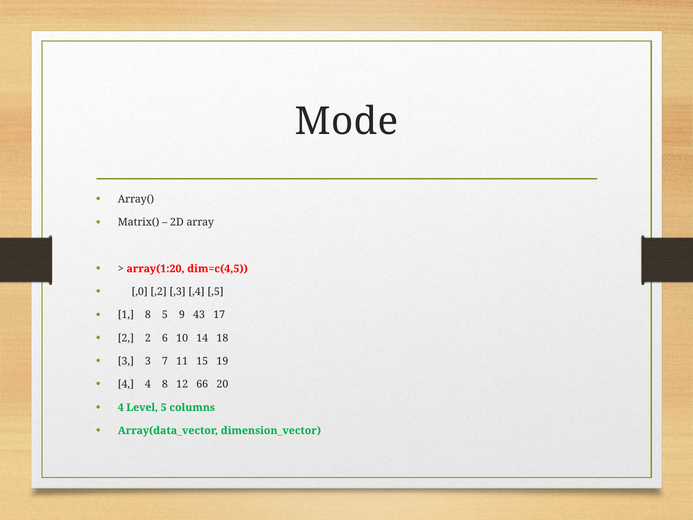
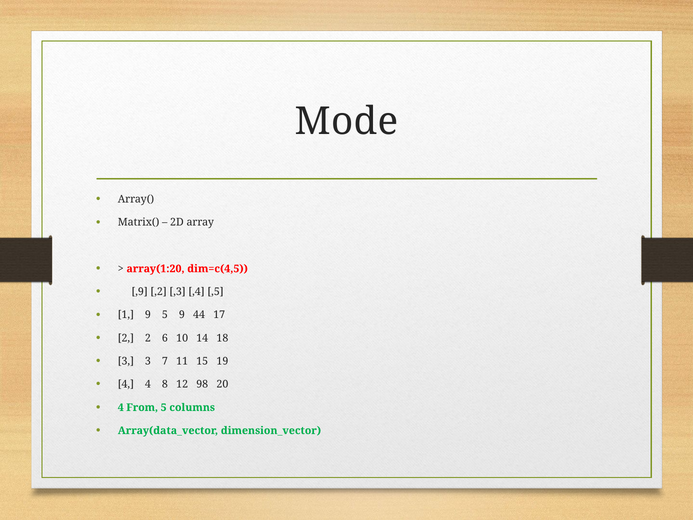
,0: ,0 -> ,9
1 8: 8 -> 9
43: 43 -> 44
66: 66 -> 98
Level: Level -> From
